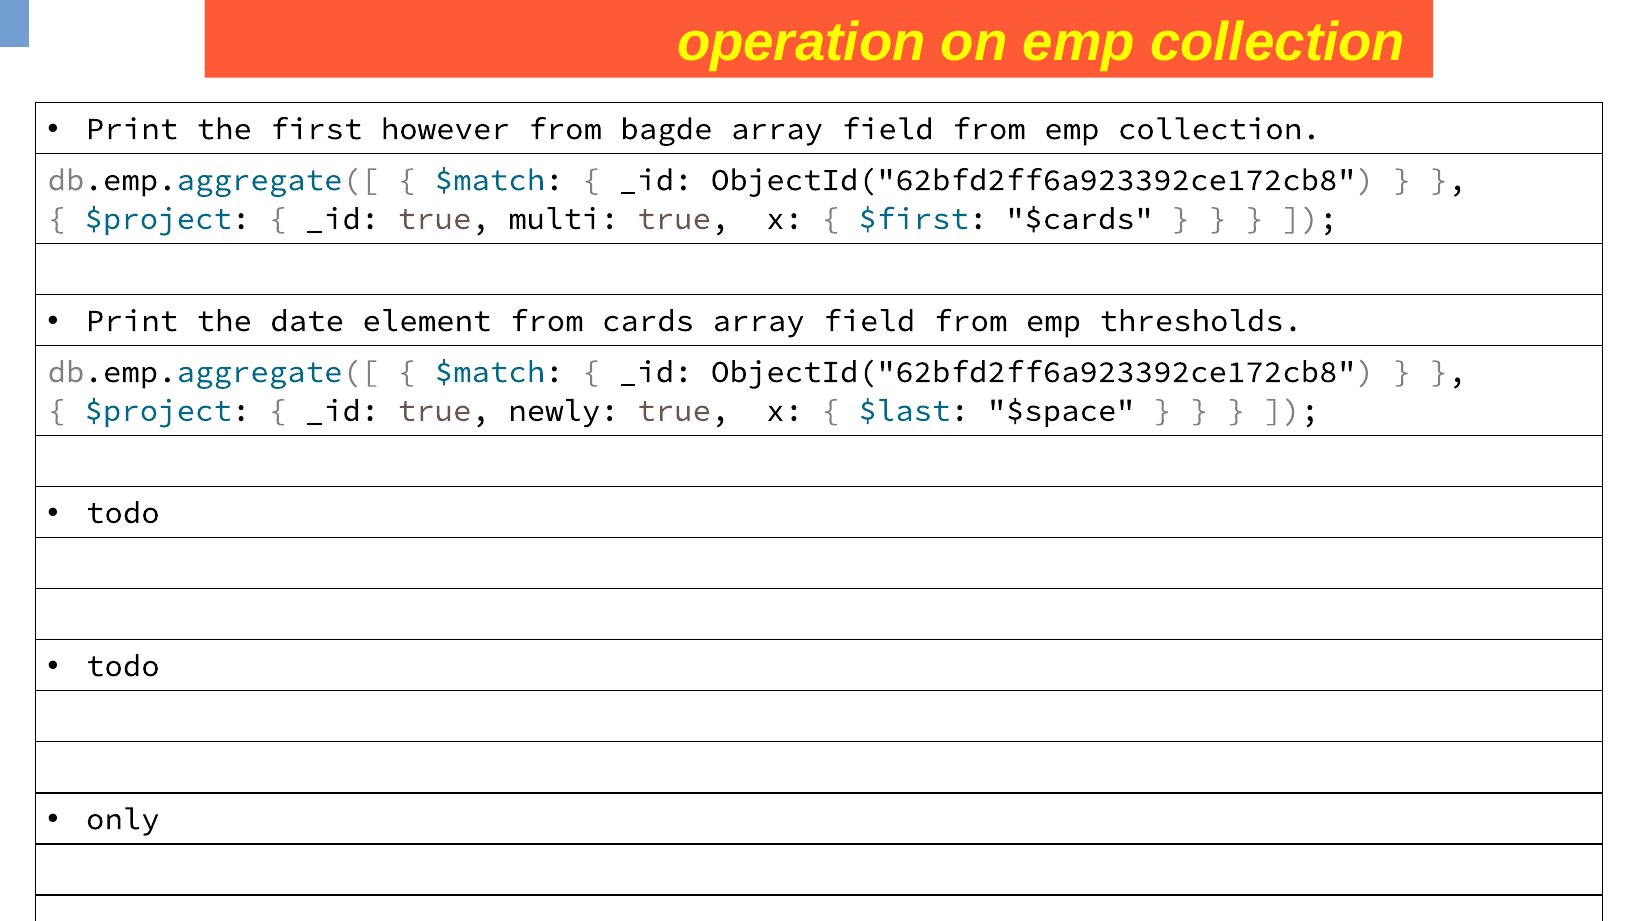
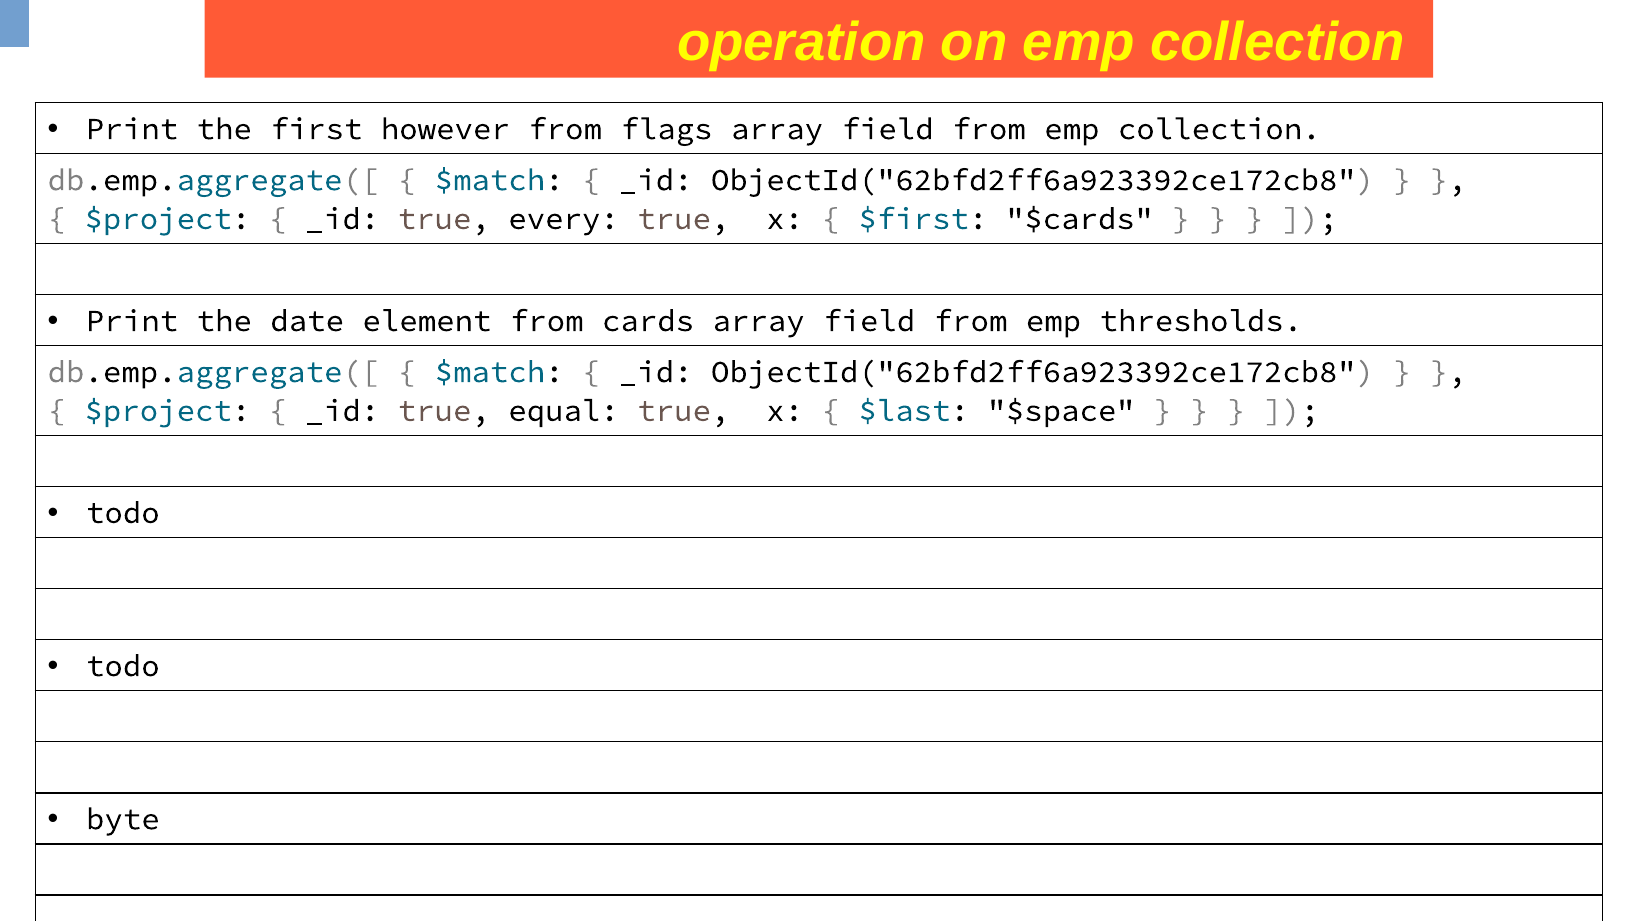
bagde: bagde -> flags
multi: multi -> every
newly: newly -> equal
only: only -> byte
